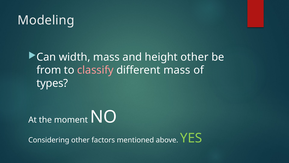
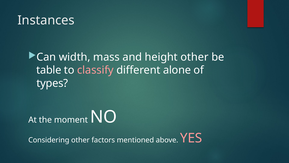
Modeling: Modeling -> Instances
from: from -> table
different mass: mass -> alone
YES colour: light green -> pink
